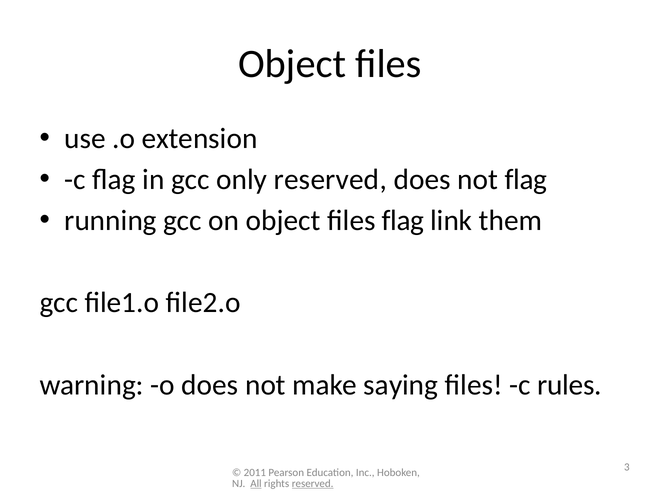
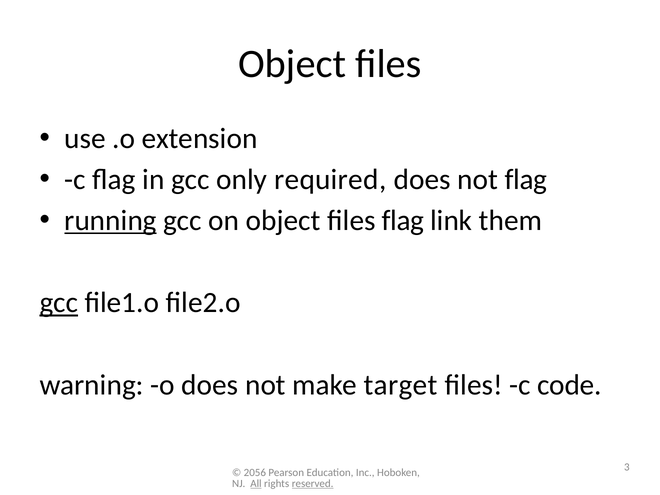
only reserved: reserved -> required
running underline: none -> present
gcc at (59, 303) underline: none -> present
saying: saying -> target
rules: rules -> code
2011: 2011 -> 2056
